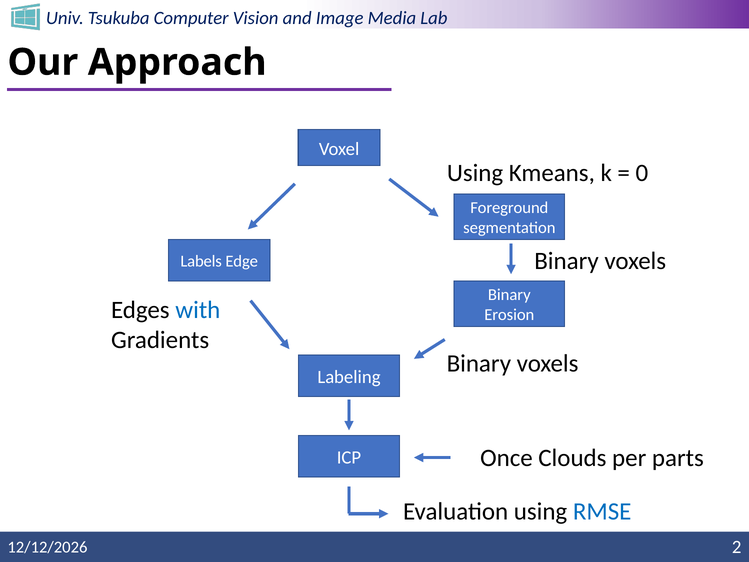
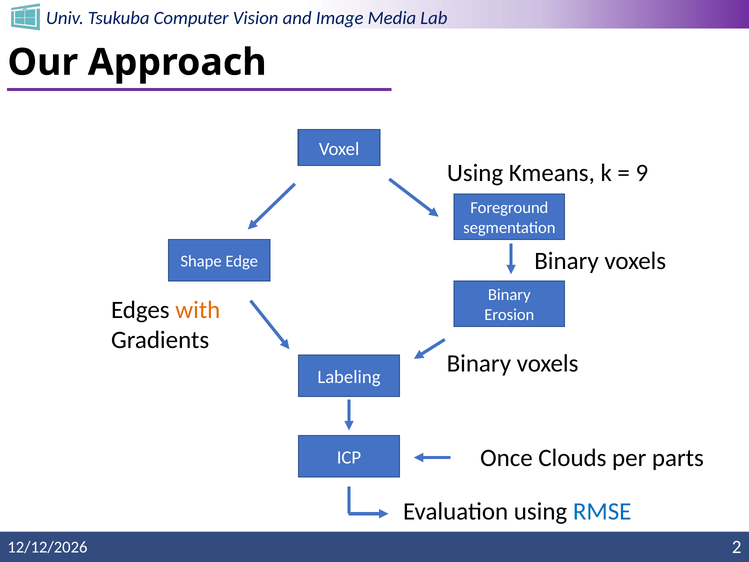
0: 0 -> 9
Labels: Labels -> Shape
with colour: blue -> orange
